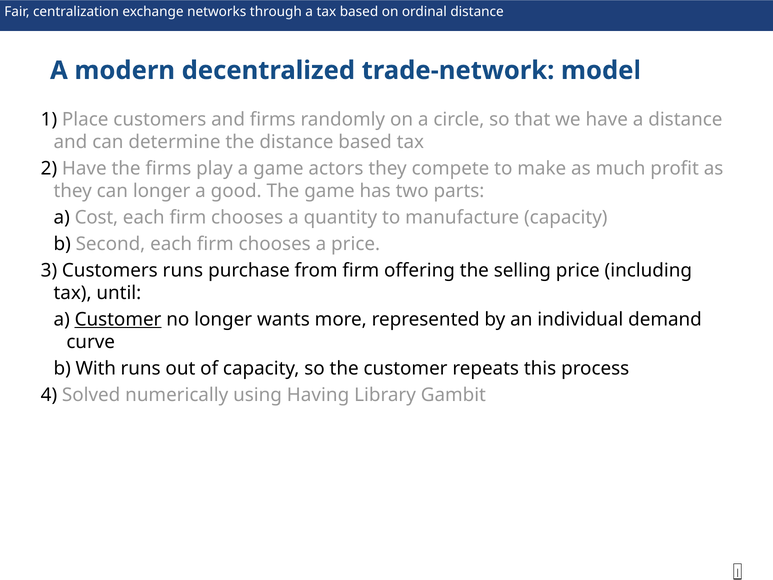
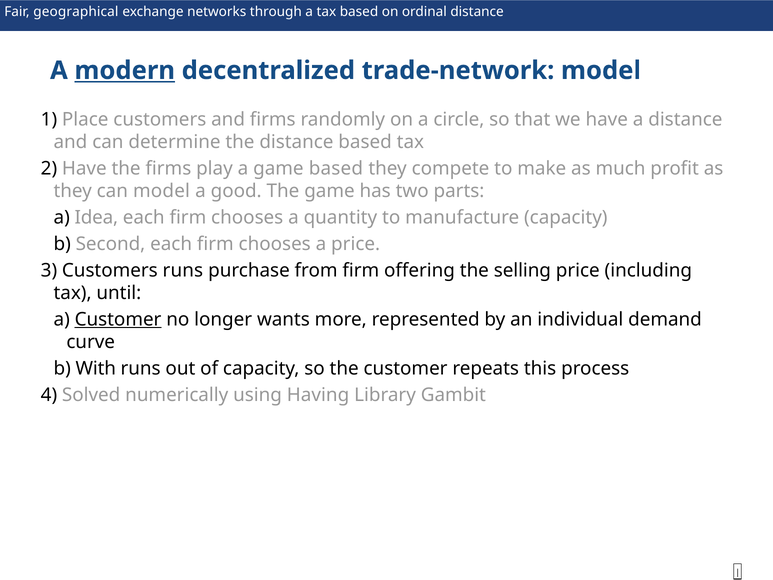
centralization: centralization -> geographical
modern underline: none -> present
game actors: actors -> based
can longer: longer -> model
Cost: Cost -> Idea
